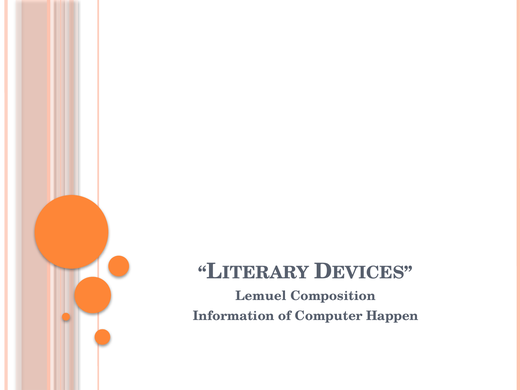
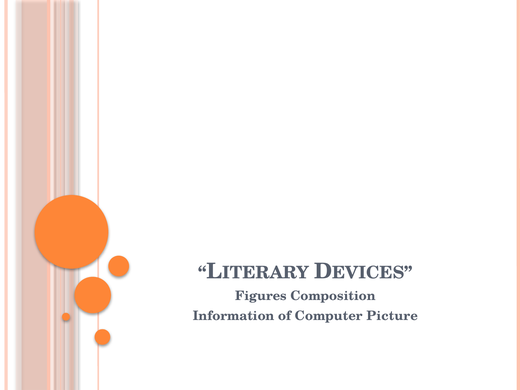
Lemuel: Lemuel -> Figures
Happen: Happen -> Picture
